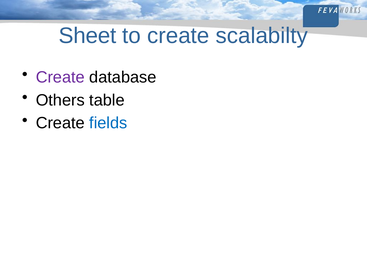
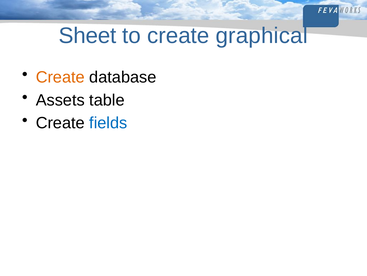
scalabilty: scalabilty -> graphical
Create at (60, 77) colour: purple -> orange
Others: Others -> Assets
